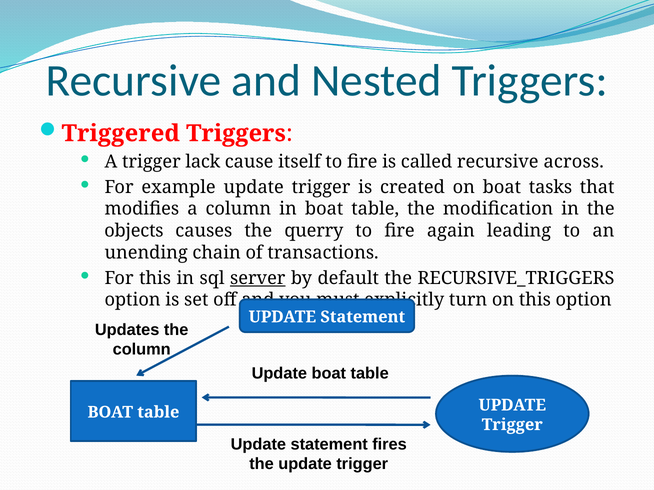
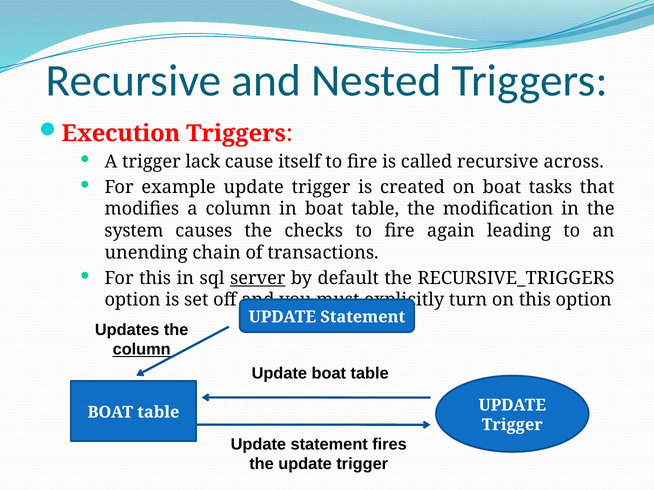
Triggered: Triggered -> Execution
objects: objects -> system
querry: querry -> checks
column at (142, 350) underline: none -> present
